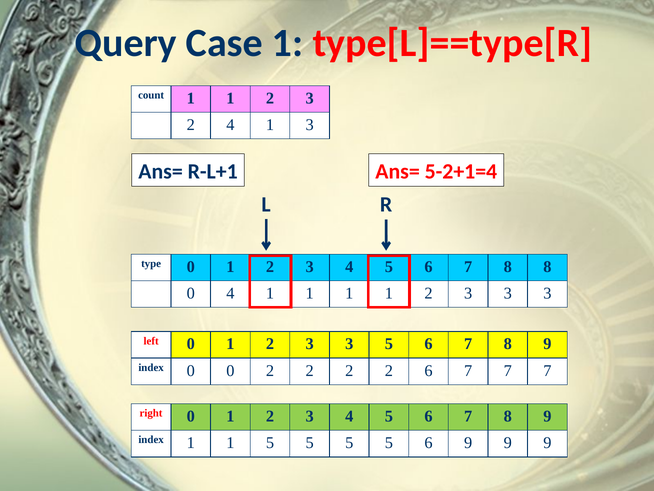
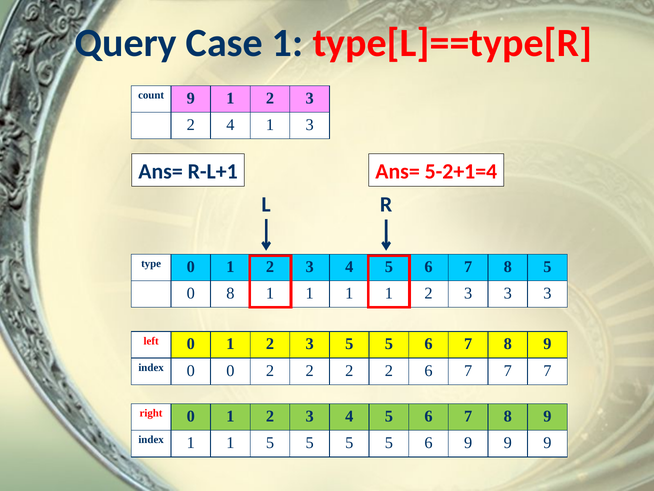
count 1: 1 -> 9
8 8: 8 -> 5
0 4: 4 -> 8
3 at (349, 344): 3 -> 5
